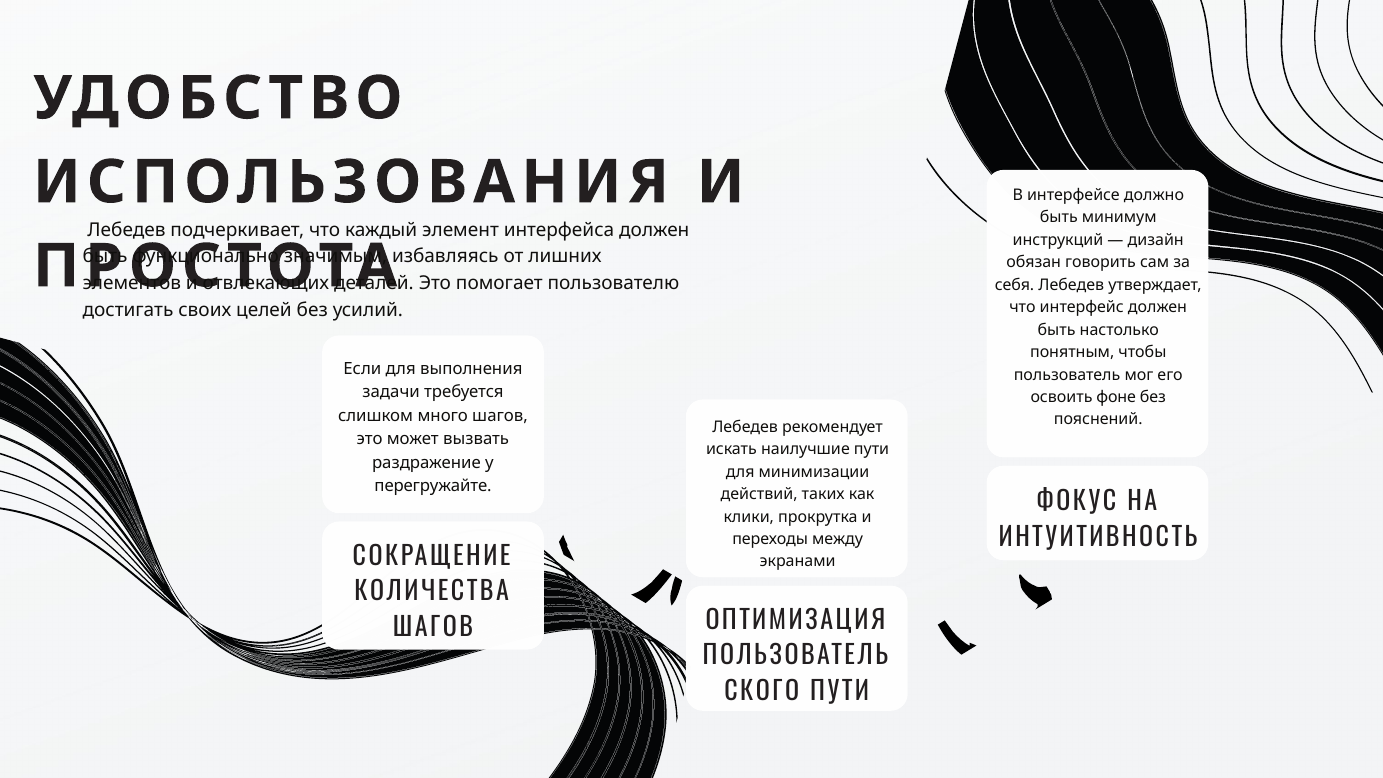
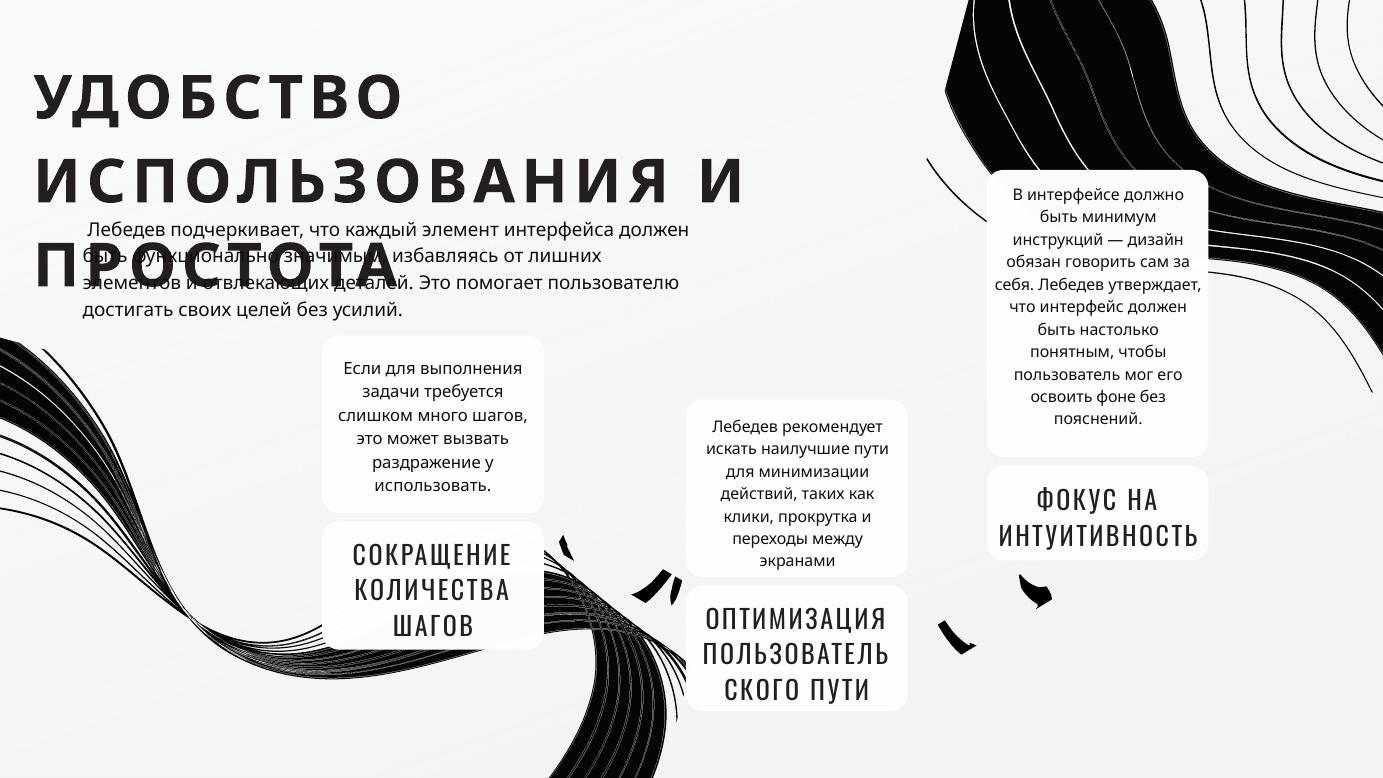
перегружайте: перегружайте -> использовать
